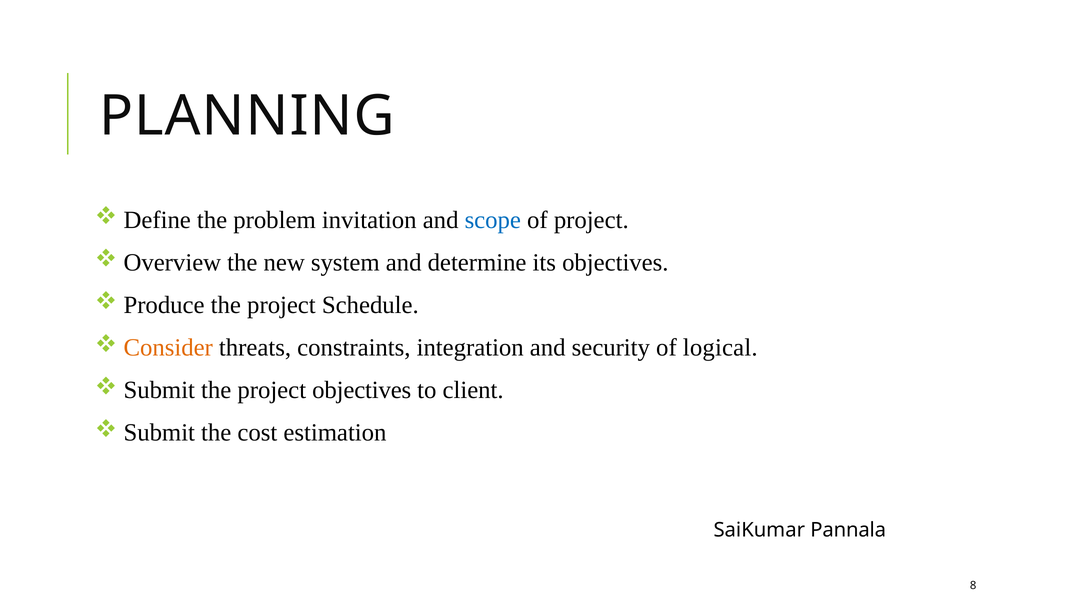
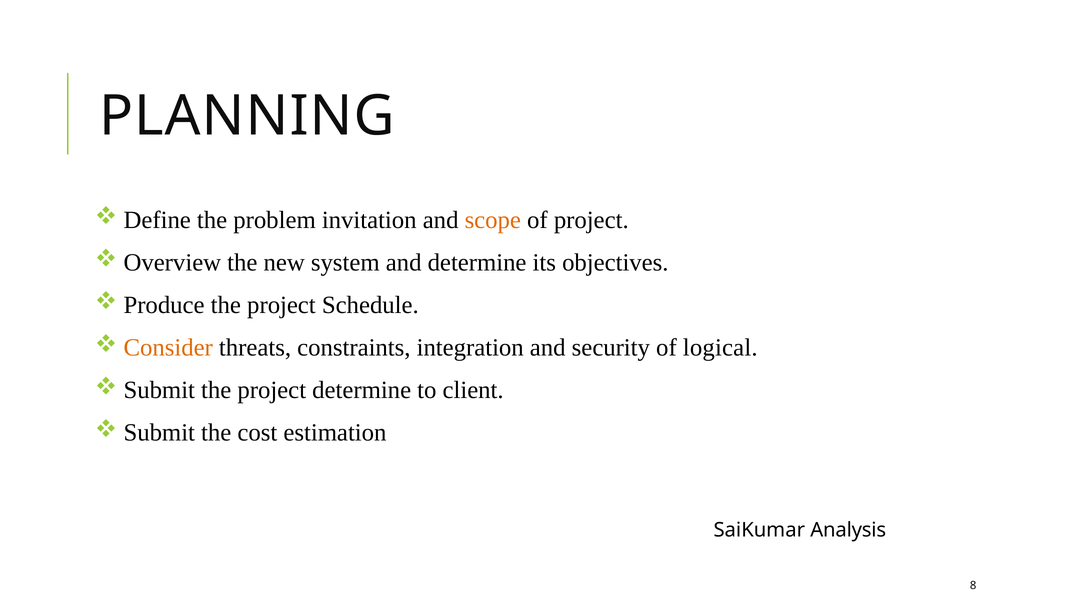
scope colour: blue -> orange
project objectives: objectives -> determine
Pannala: Pannala -> Analysis
